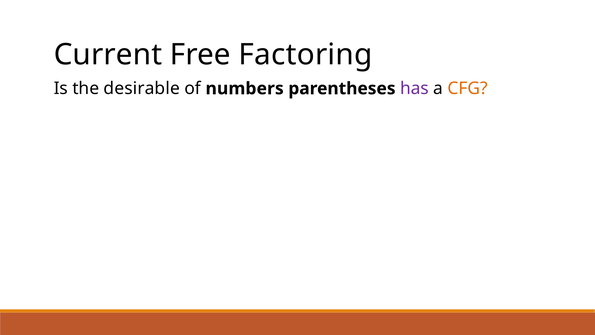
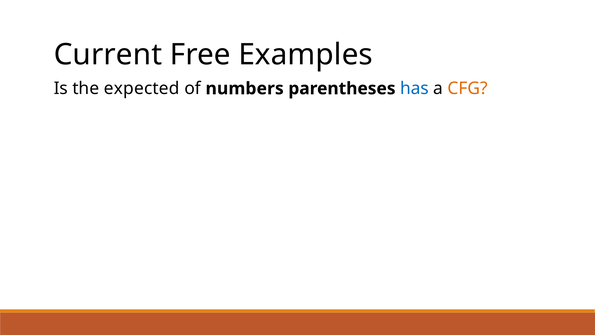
Factoring: Factoring -> Examples
desirable: desirable -> expected
has colour: purple -> blue
